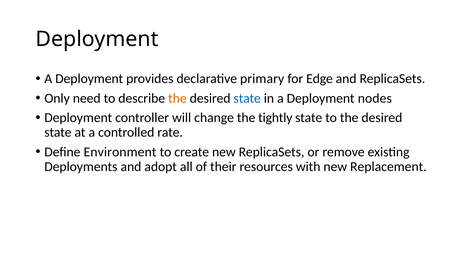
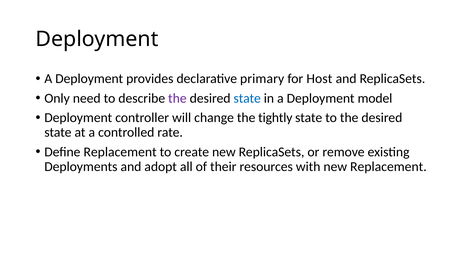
Edge: Edge -> Host
the at (177, 99) colour: orange -> purple
nodes: nodes -> model
Define Environment: Environment -> Replacement
